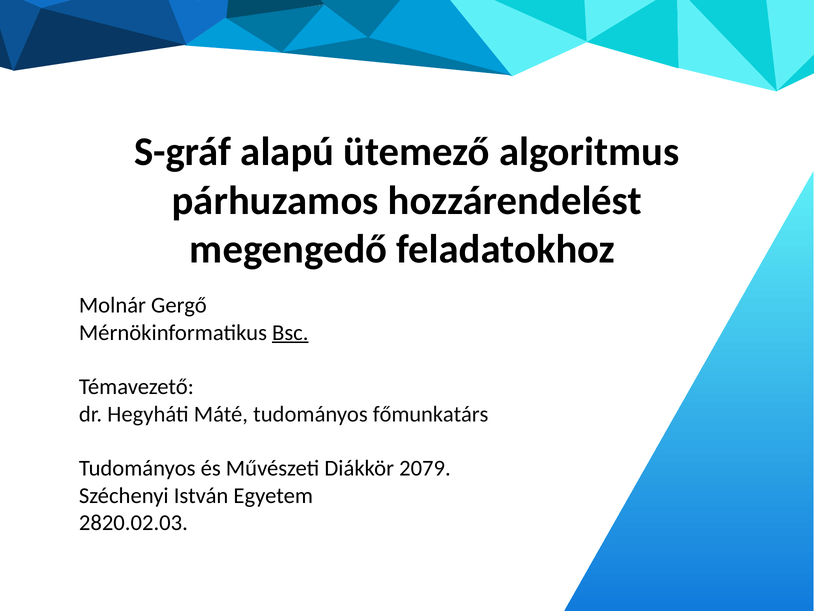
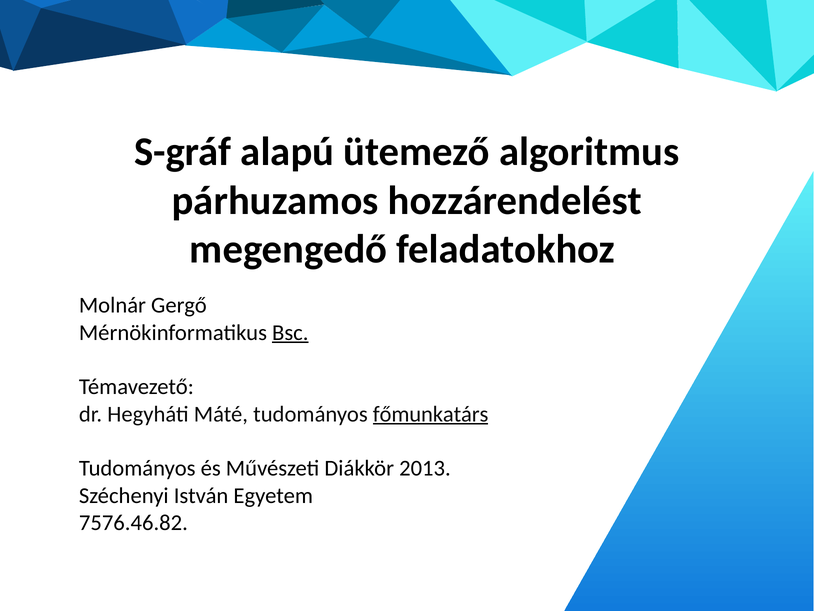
főmunkatárs underline: none -> present
2079: 2079 -> 2013
2820.02.03: 2820.02.03 -> 7576.46.82
